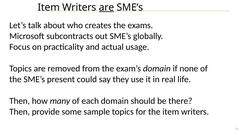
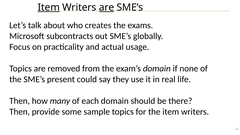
Item at (49, 7) underline: none -> present
